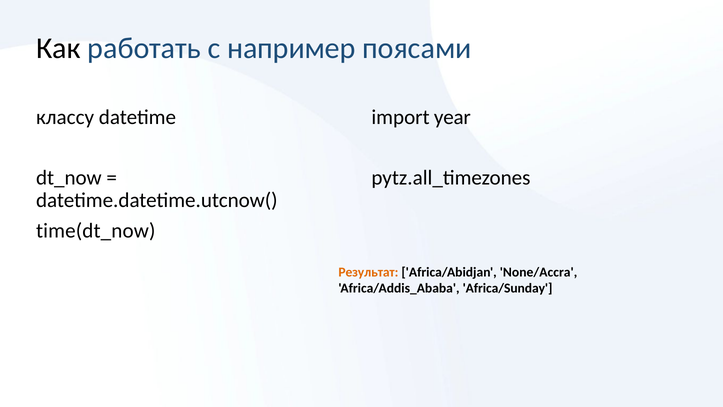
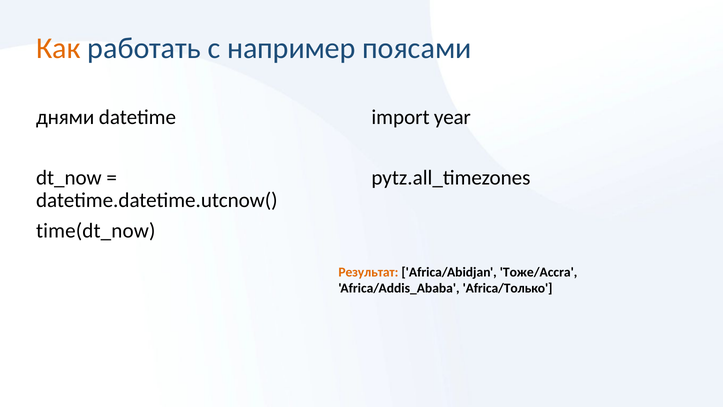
Как colour: black -> orange
классу: классу -> днями
None/Accra: None/Accra -> Тоже/Accra
Africa/Sunday: Africa/Sunday -> Africa/Только
